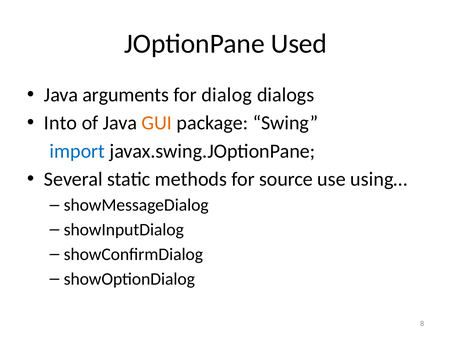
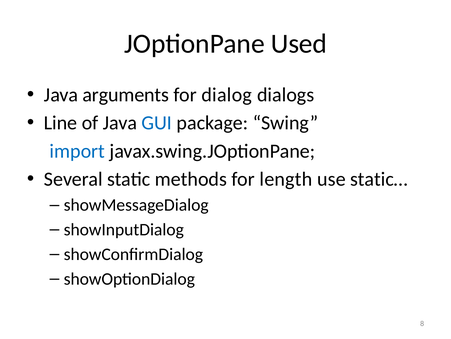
Into: Into -> Line
GUI colour: orange -> blue
source: source -> length
using…: using… -> static…
